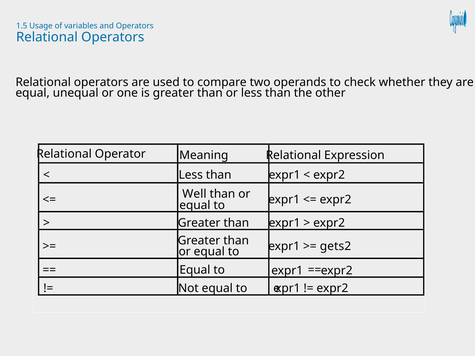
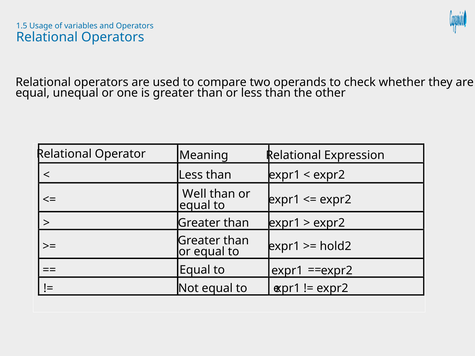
gets2: gets2 -> hold2
